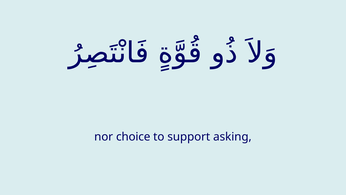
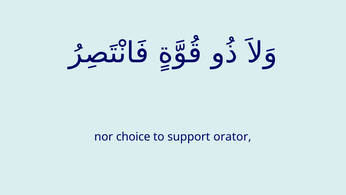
asking: asking -> orator
